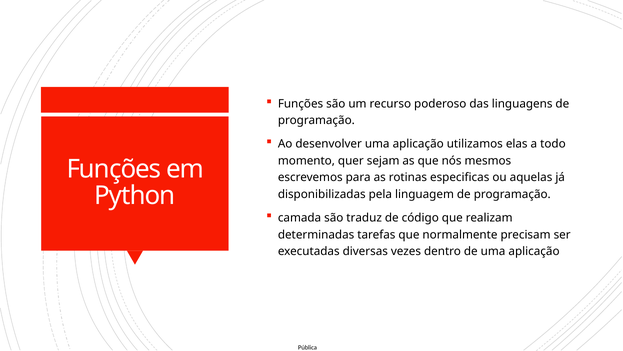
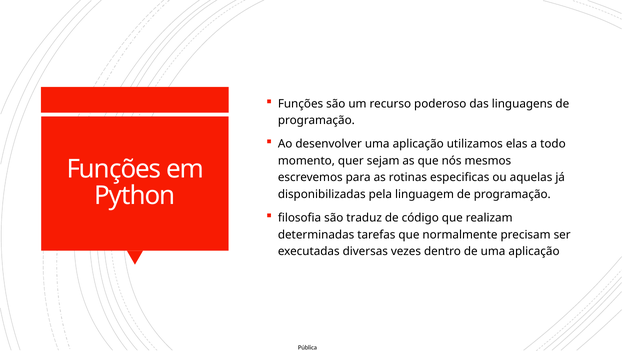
camada: camada -> filosofia
